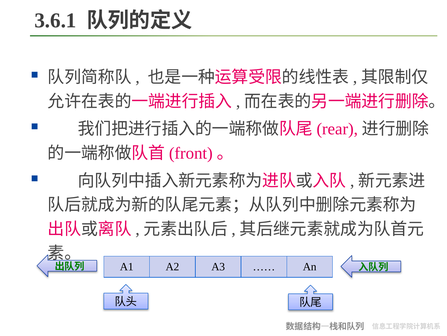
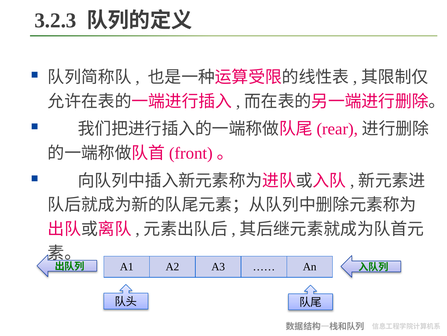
3.6.1: 3.6.1 -> 3.2.3
